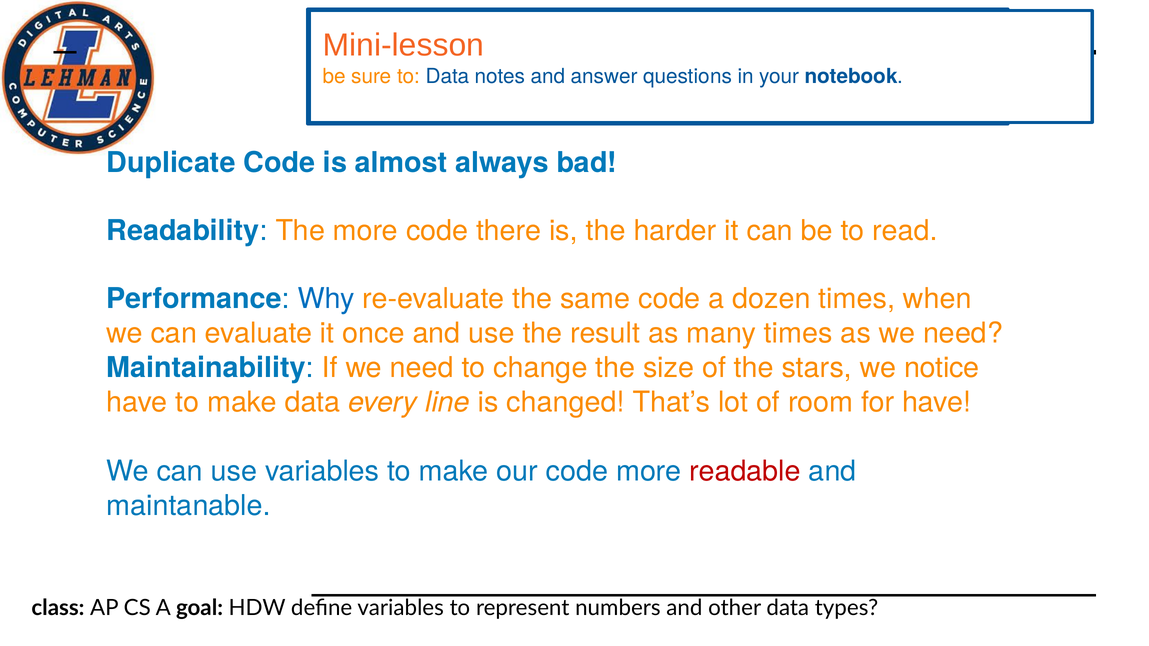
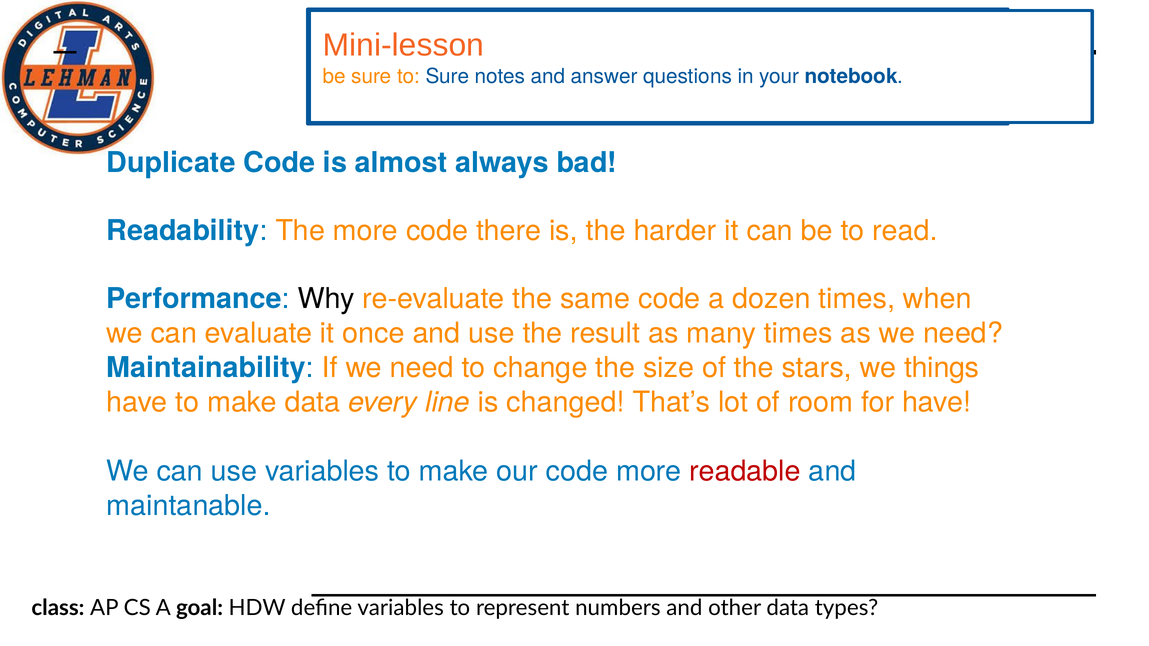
to Data: Data -> Sure
Why colour: blue -> black
notice: notice -> things
